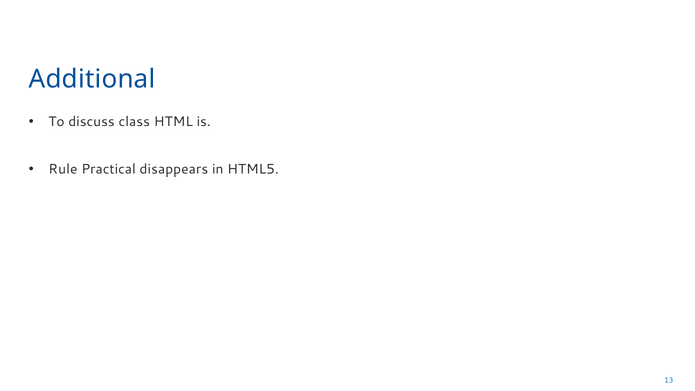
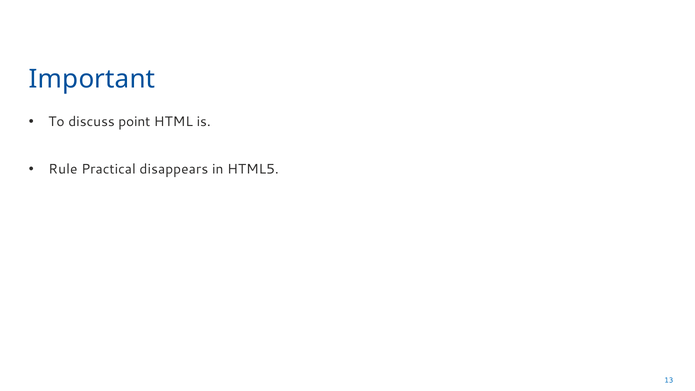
Additional: Additional -> Important
class: class -> point
